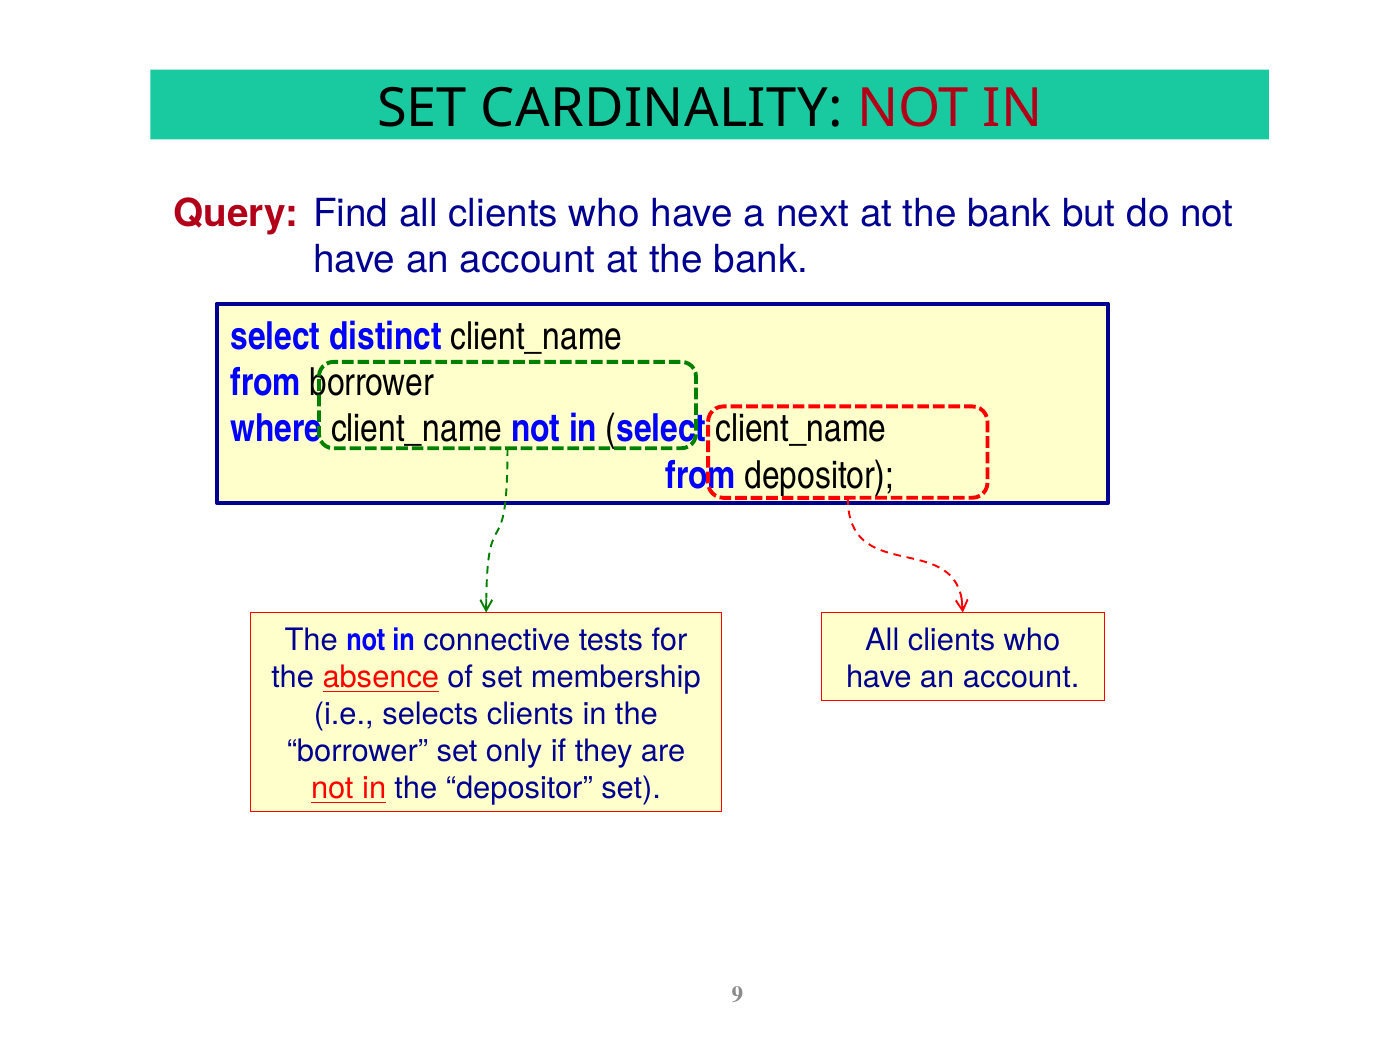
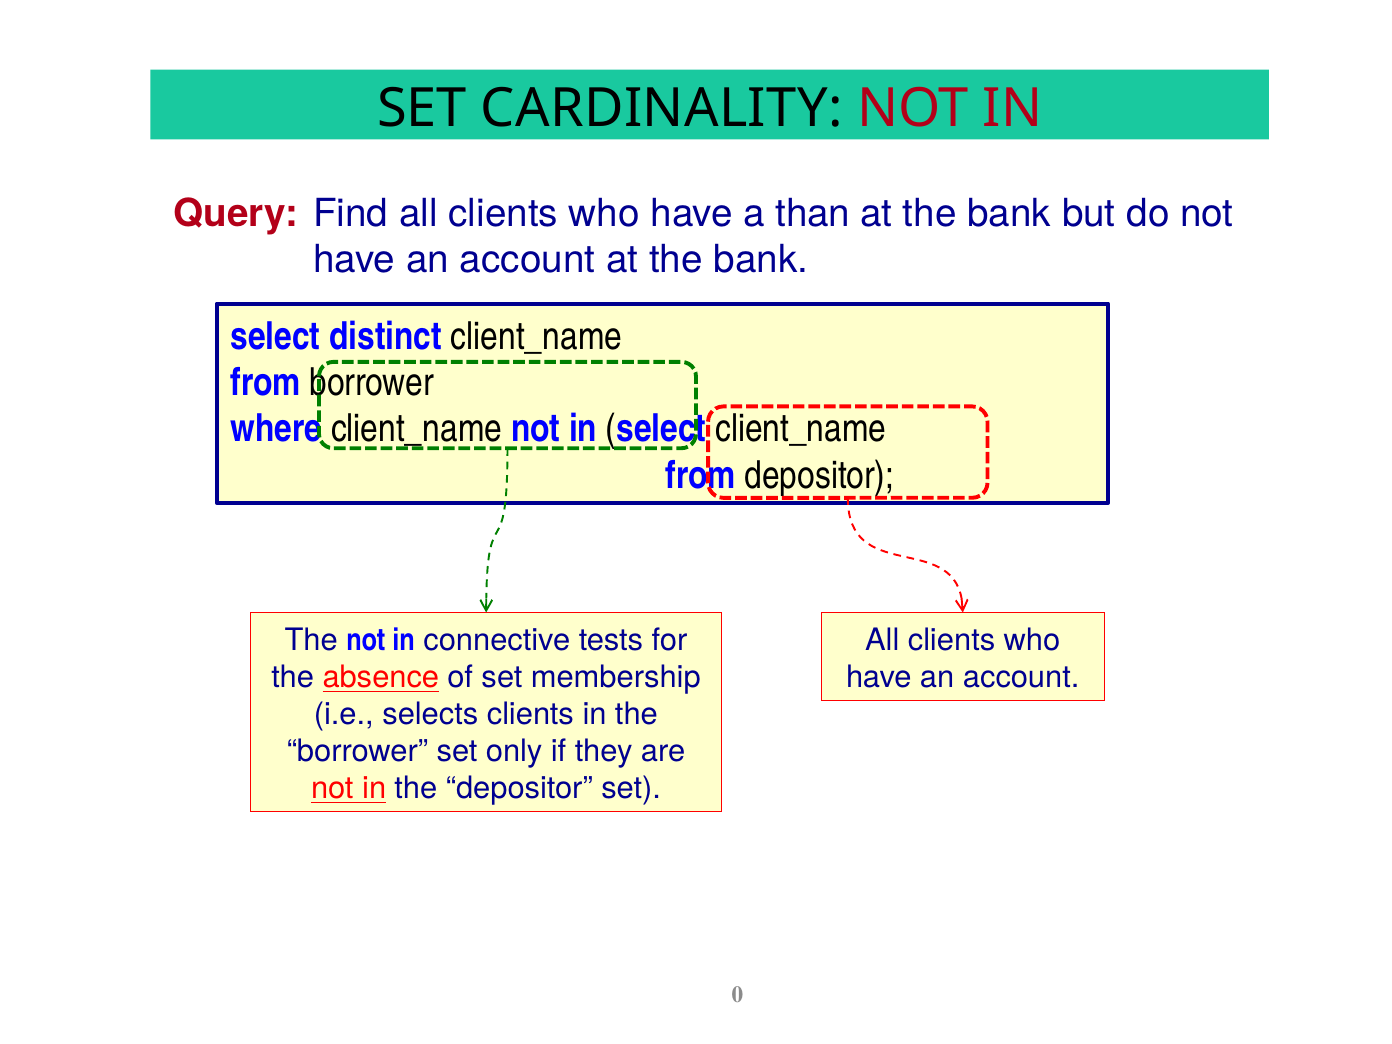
next: next -> than
9: 9 -> 0
